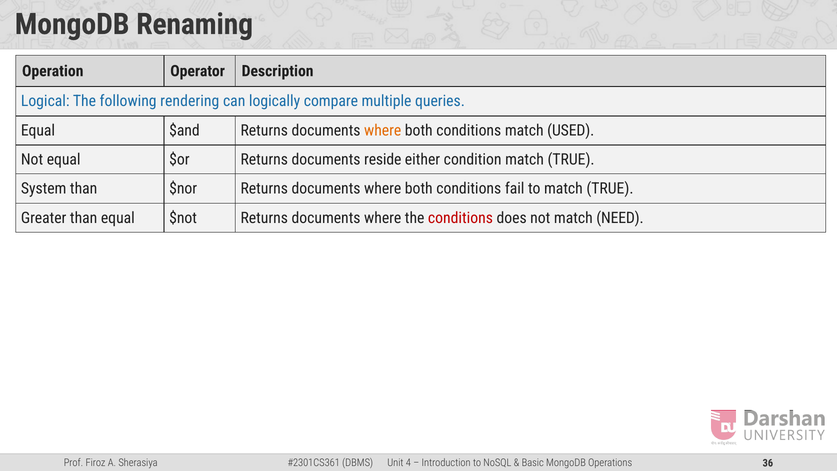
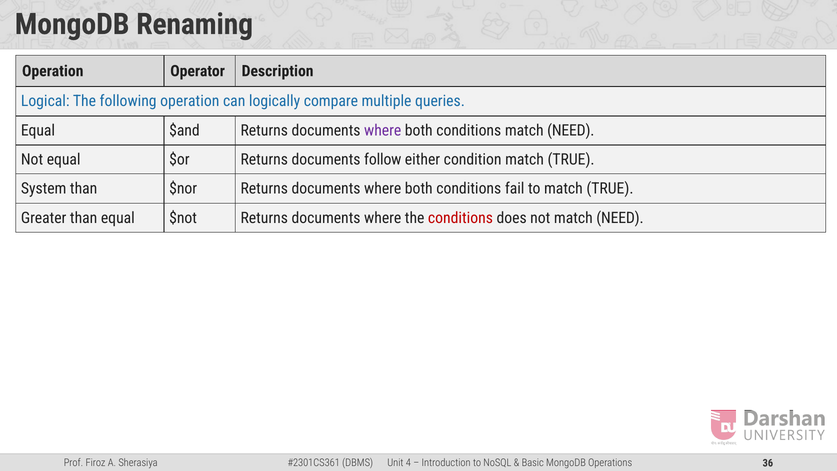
following rendering: rendering -> operation
where at (383, 131) colour: orange -> purple
conditions match USED: USED -> NEED
reside: reside -> follow
